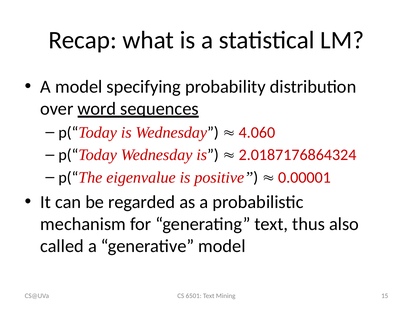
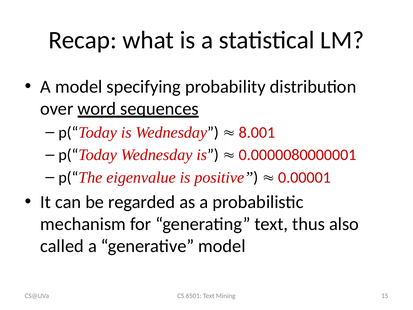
4.060: 4.060 -> 8.001
2.0187176864324: 2.0187176864324 -> 0.0000080000001
